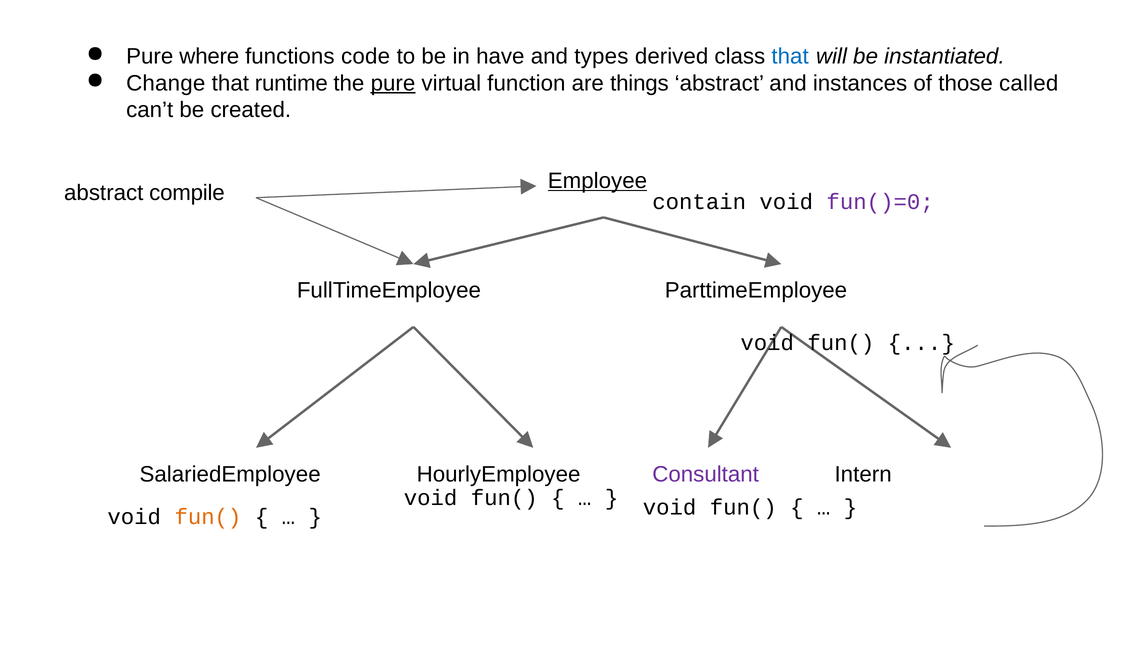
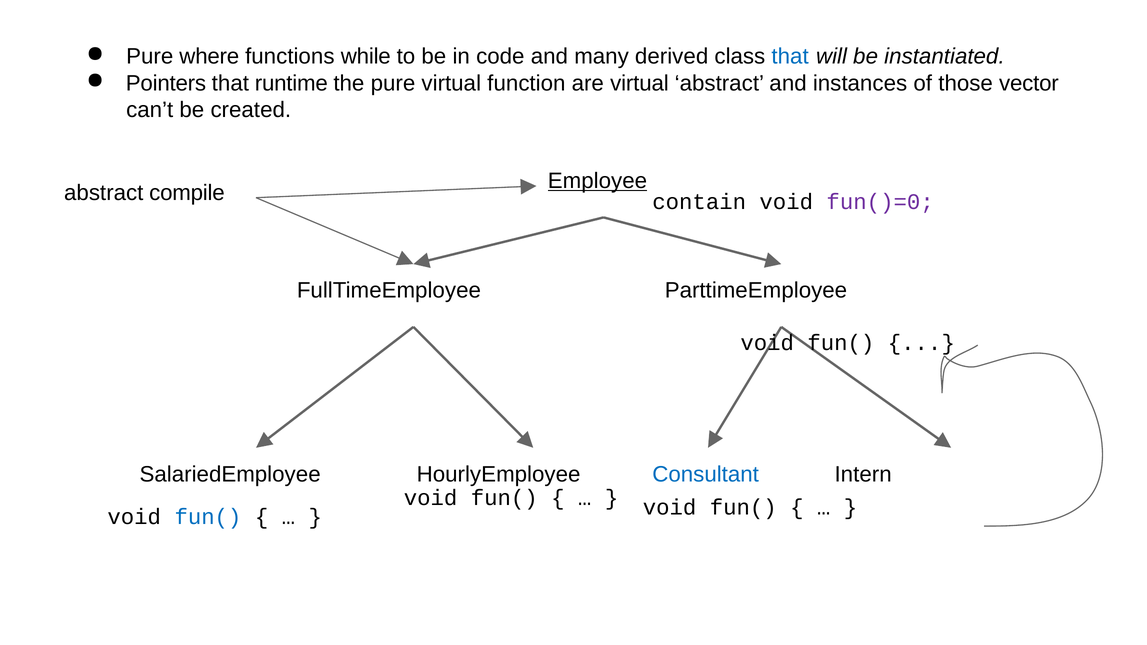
code: code -> while
have: have -> code
types: types -> many
Change: Change -> Pointers
pure at (393, 83) underline: present -> none
are things: things -> virtual
called: called -> vector
Consultant colour: purple -> blue
fun( at (208, 517) colour: orange -> blue
